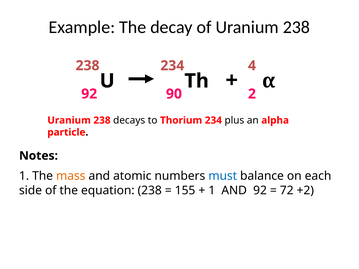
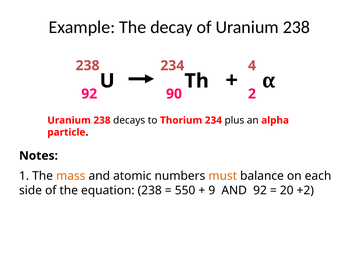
must colour: blue -> orange
155: 155 -> 550
1 at (212, 191): 1 -> 9
72: 72 -> 20
